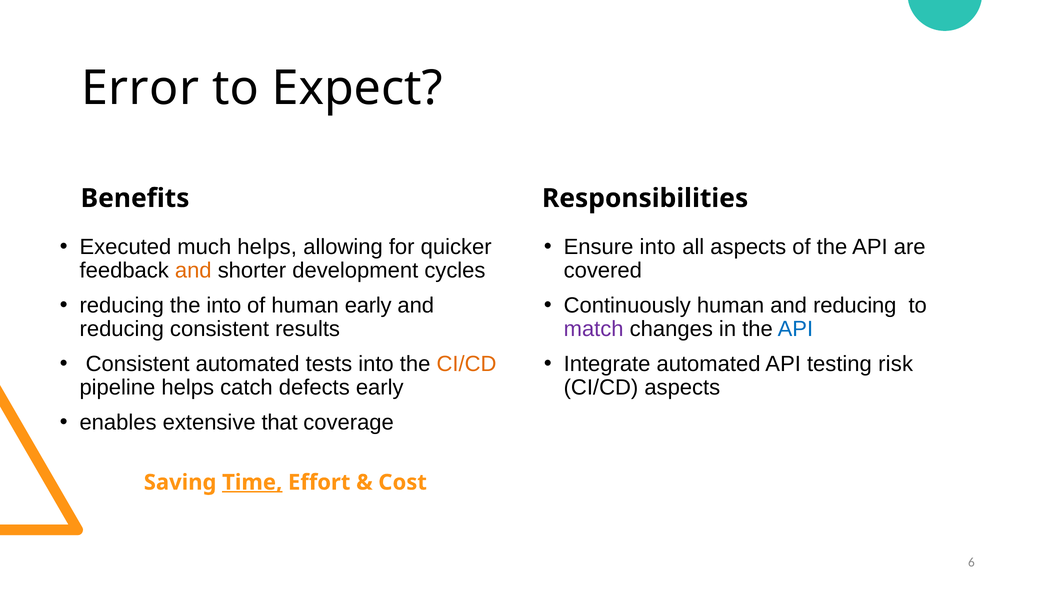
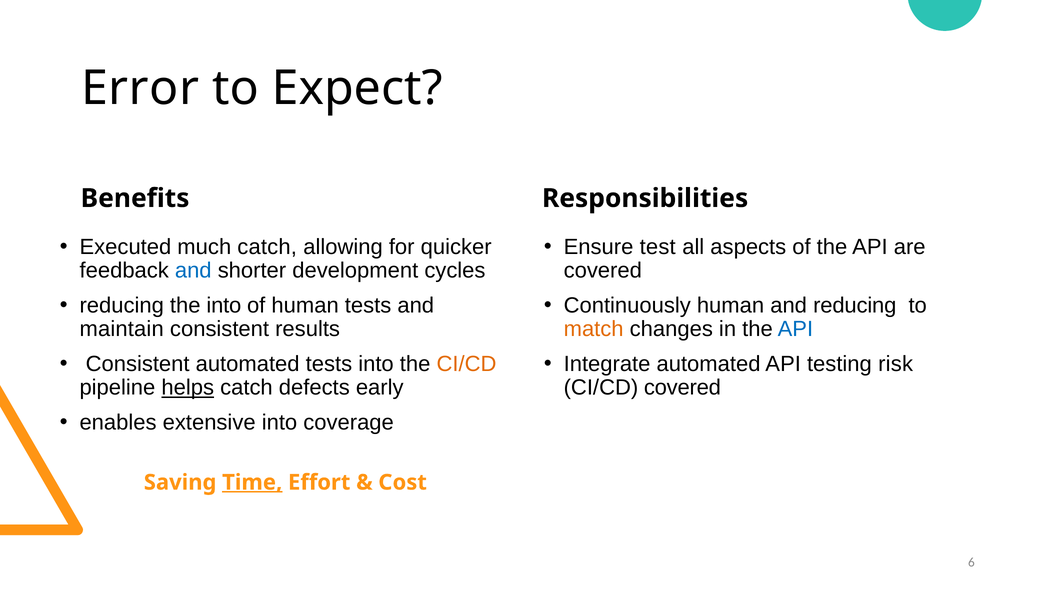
much helps: helps -> catch
Ensure into: into -> test
and at (193, 271) colour: orange -> blue
human early: early -> tests
reducing at (122, 329): reducing -> maintain
match colour: purple -> orange
helps at (188, 388) underline: none -> present
CI/CD aspects: aspects -> covered
extensive that: that -> into
